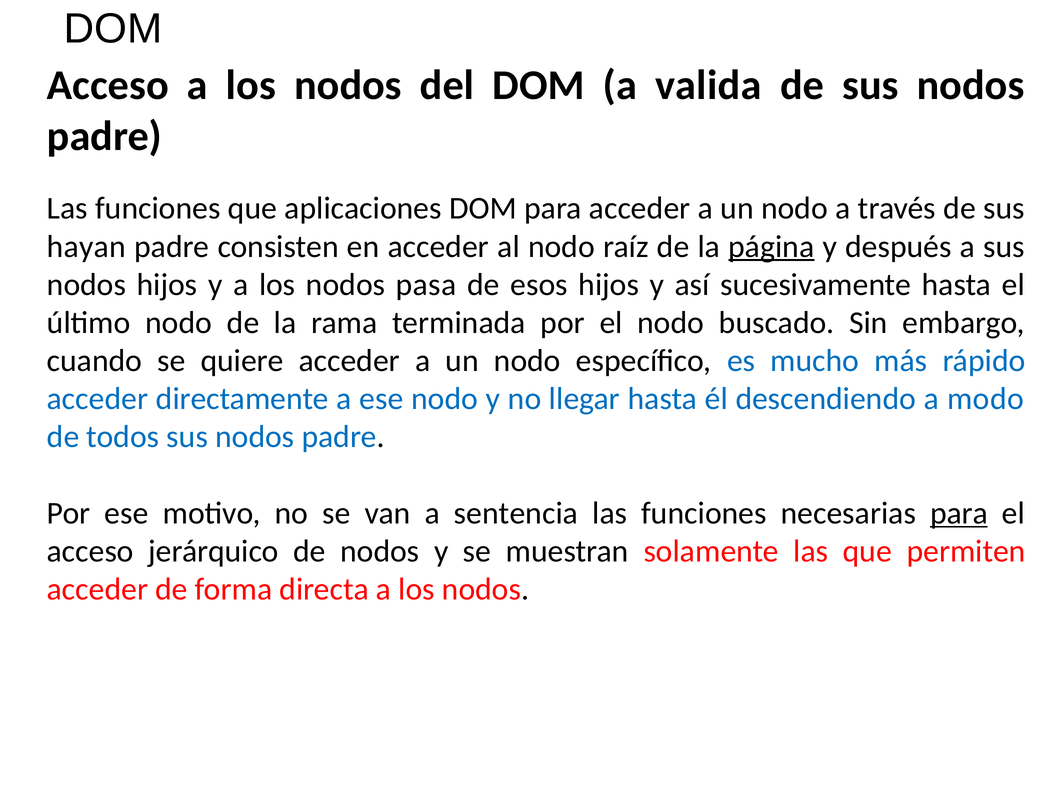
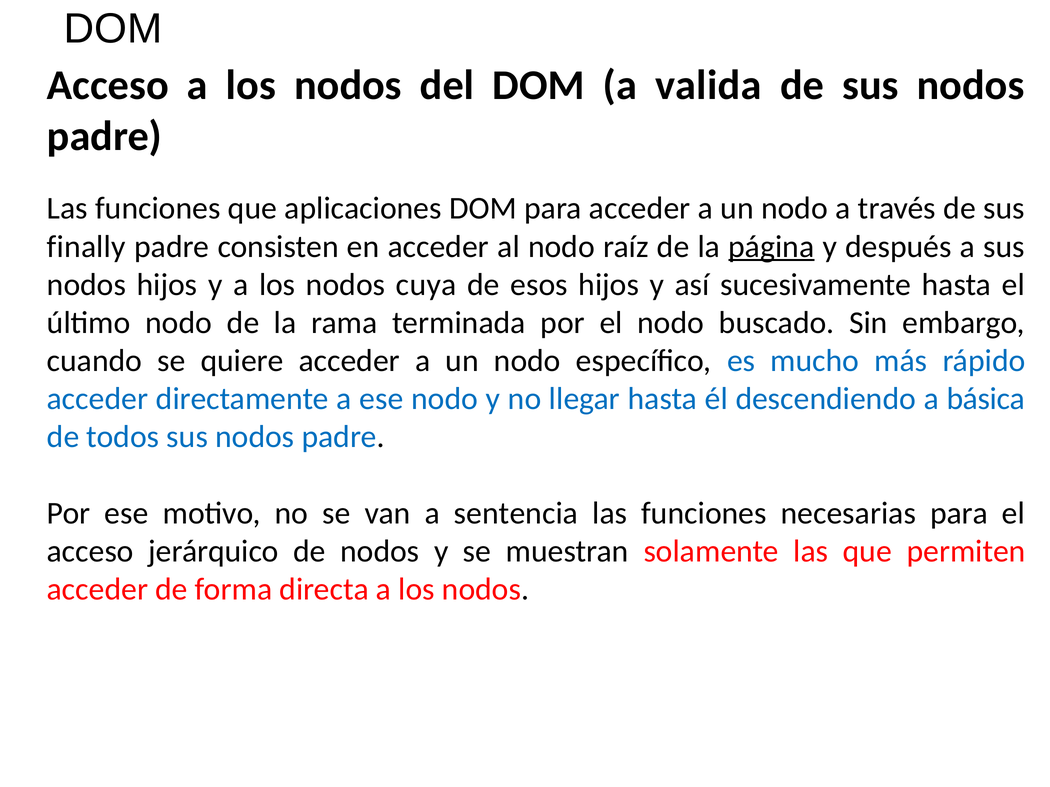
hayan: hayan -> finally
pasa: pasa -> cuya
modo: modo -> básica
para at (959, 513) underline: present -> none
